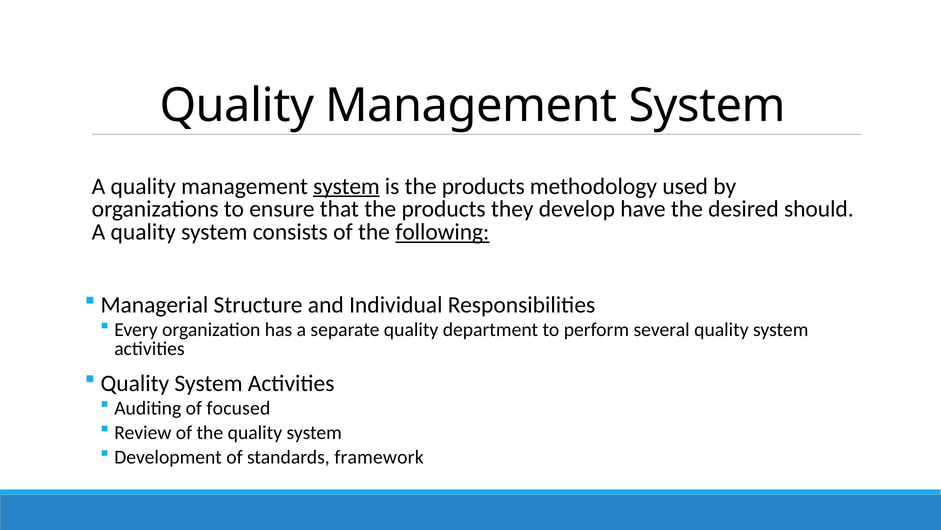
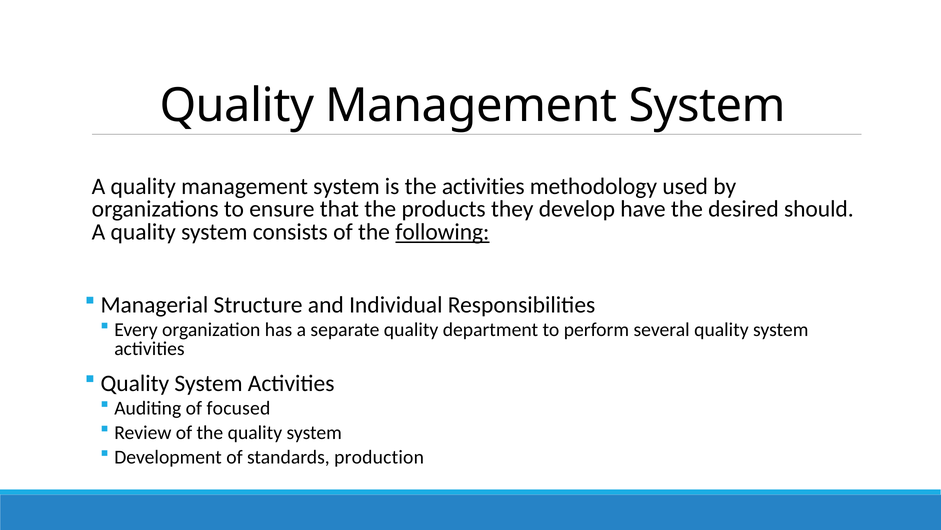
system at (346, 186) underline: present -> none
is the products: products -> activities
framework: framework -> production
